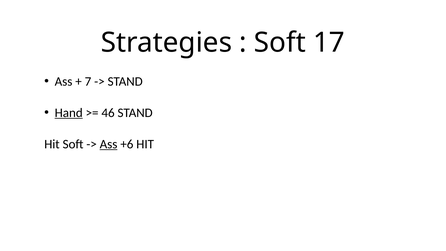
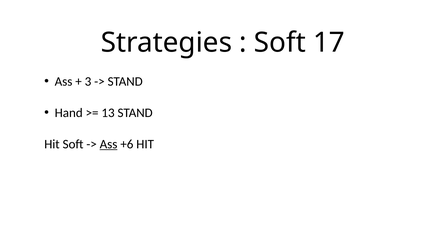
7: 7 -> 3
Hand underline: present -> none
46: 46 -> 13
